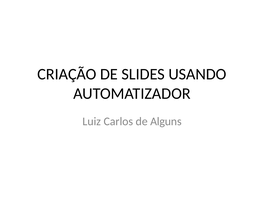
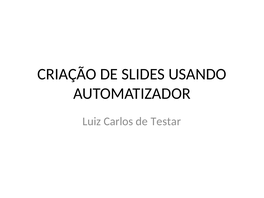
Alguns: Alguns -> Testar
